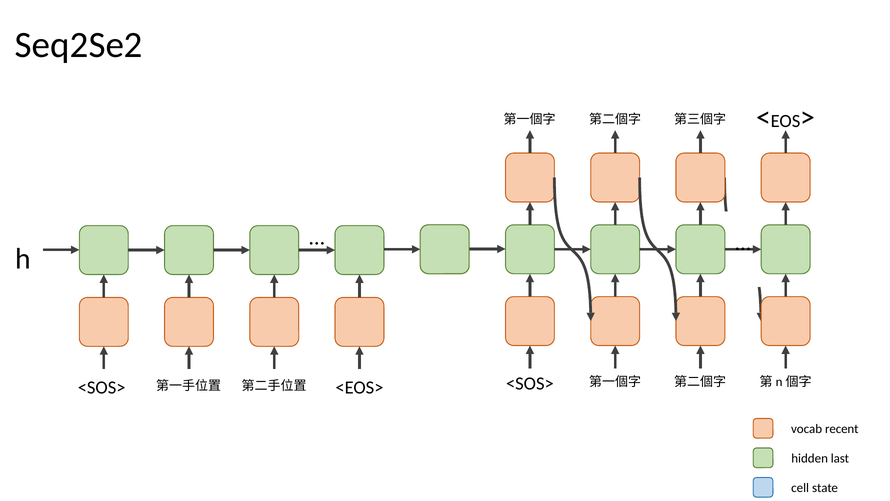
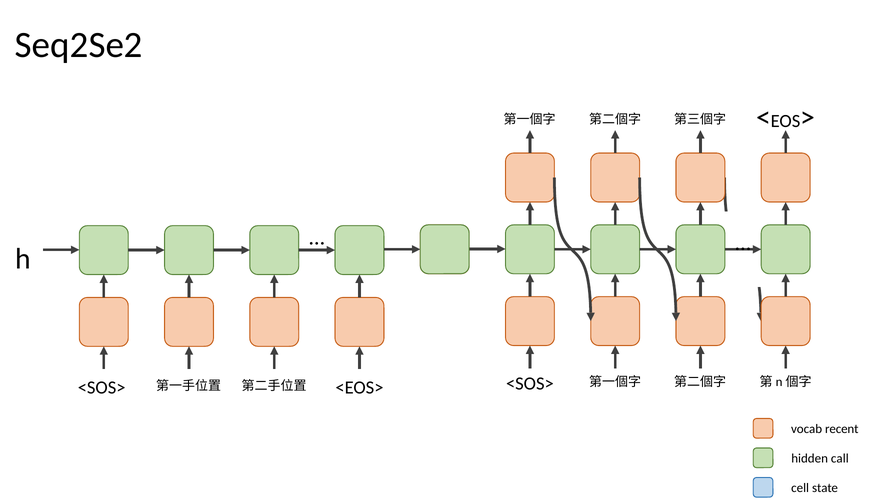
last: last -> call
